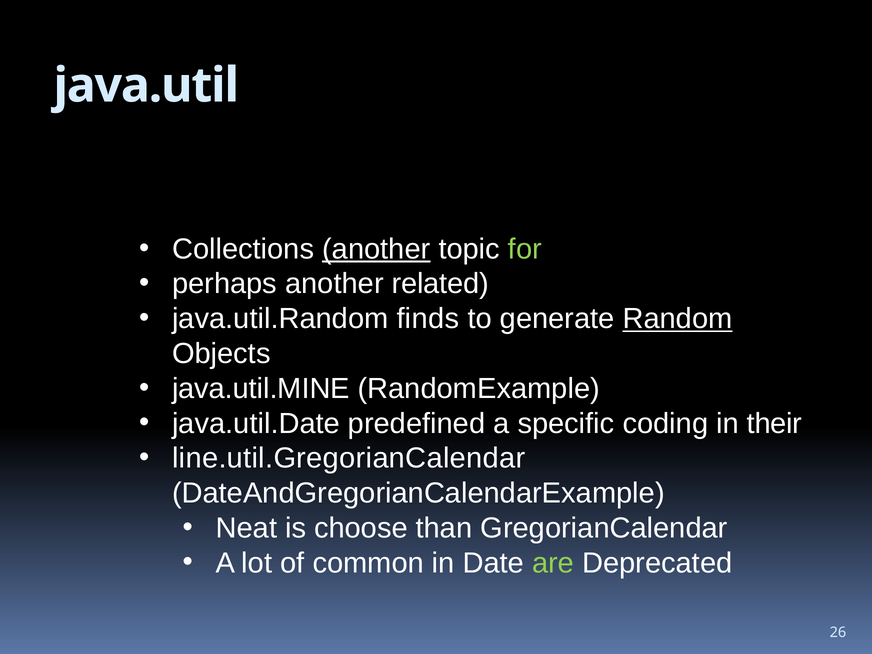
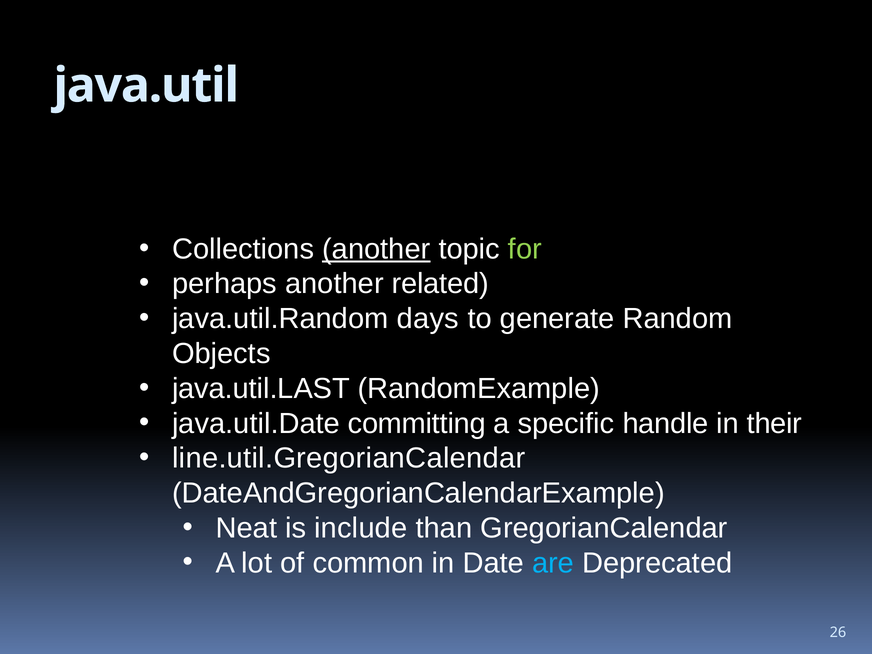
finds: finds -> days
Random underline: present -> none
java.util.MINE: java.util.MINE -> java.util.LAST
predefined: predefined -> committing
coding: coding -> handle
choose: choose -> include
are colour: light green -> light blue
